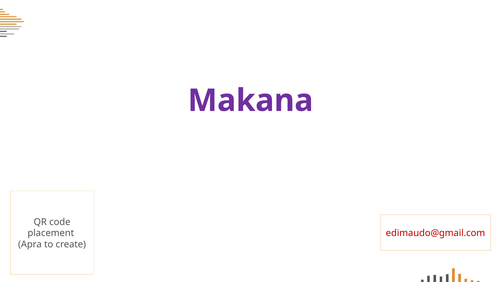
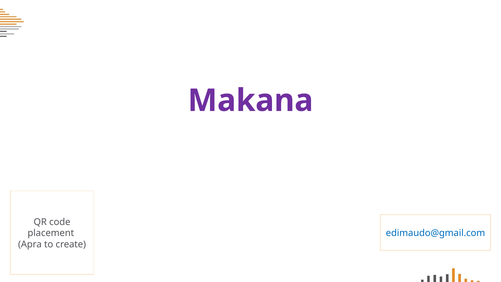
edimaudo@gmail.com colour: red -> blue
